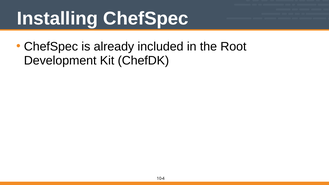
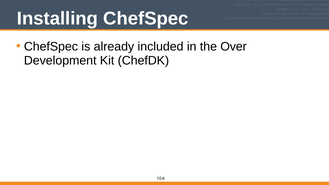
Root: Root -> Over
